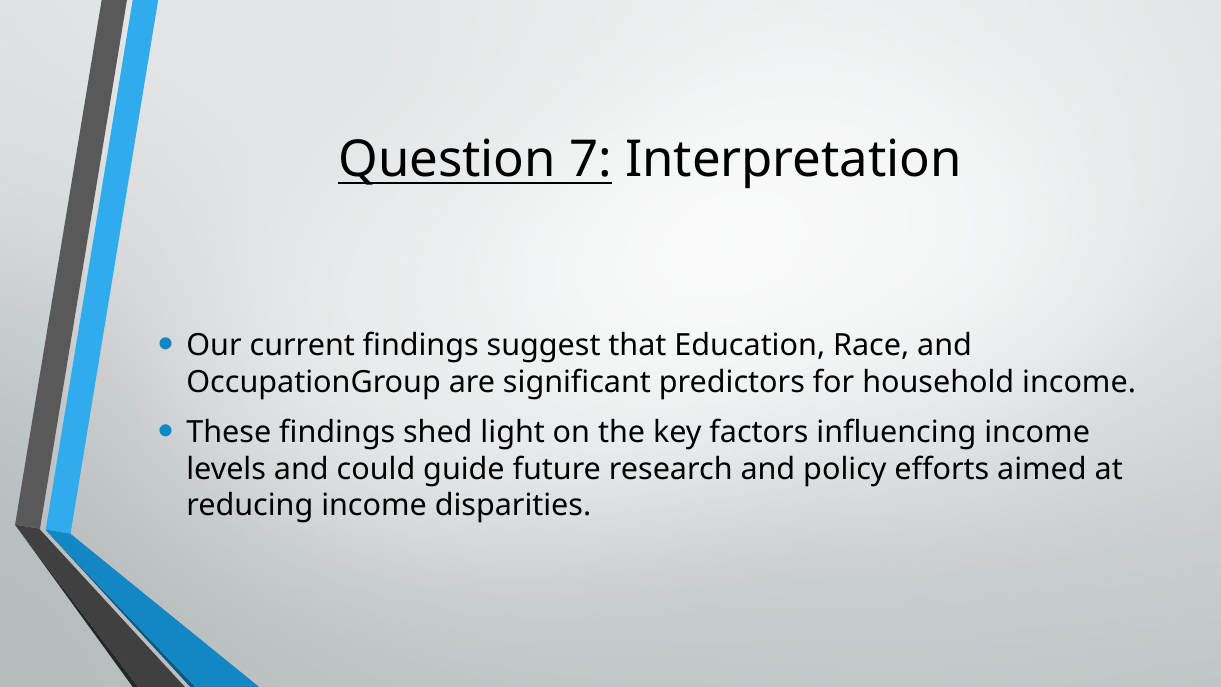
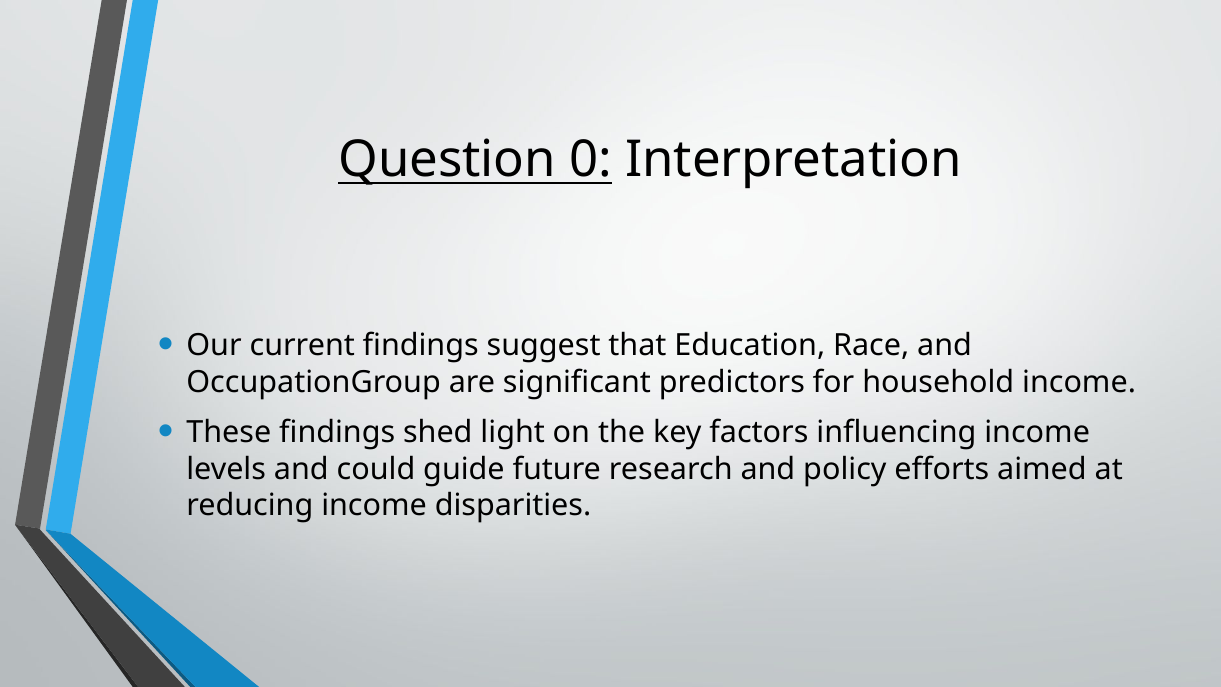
7: 7 -> 0
